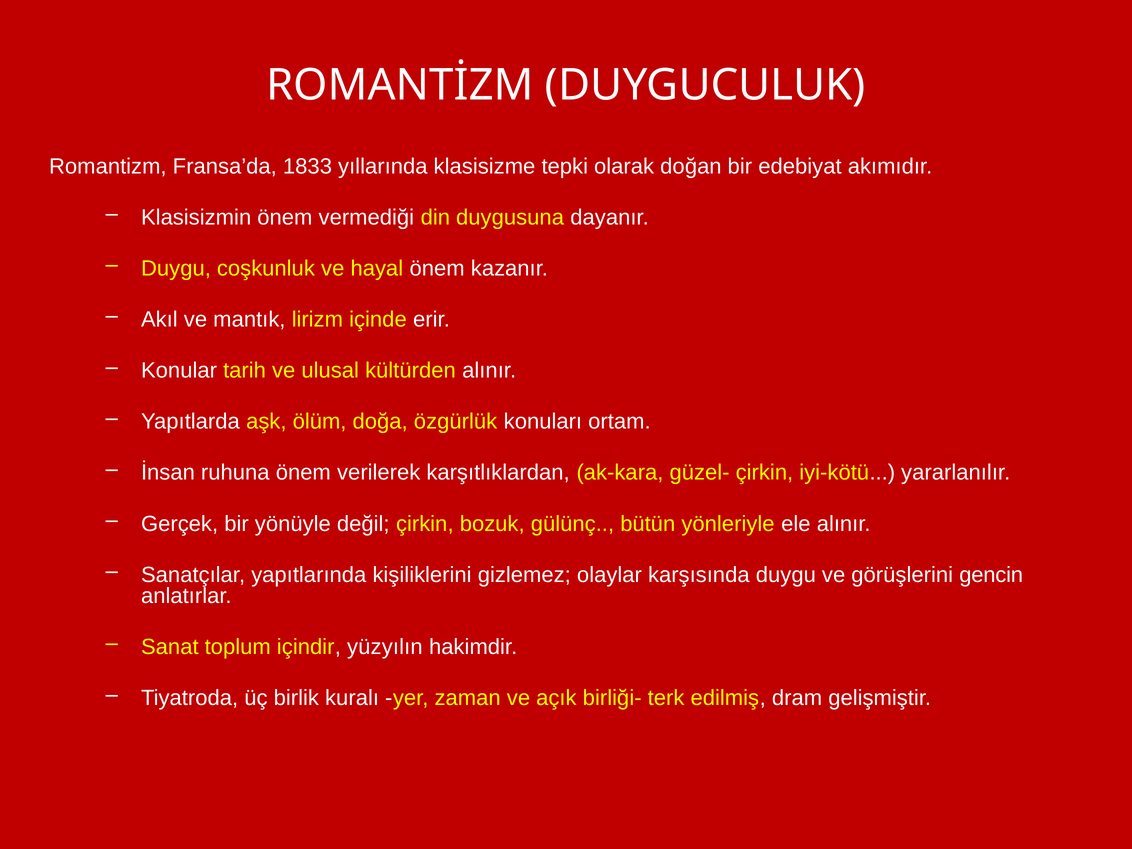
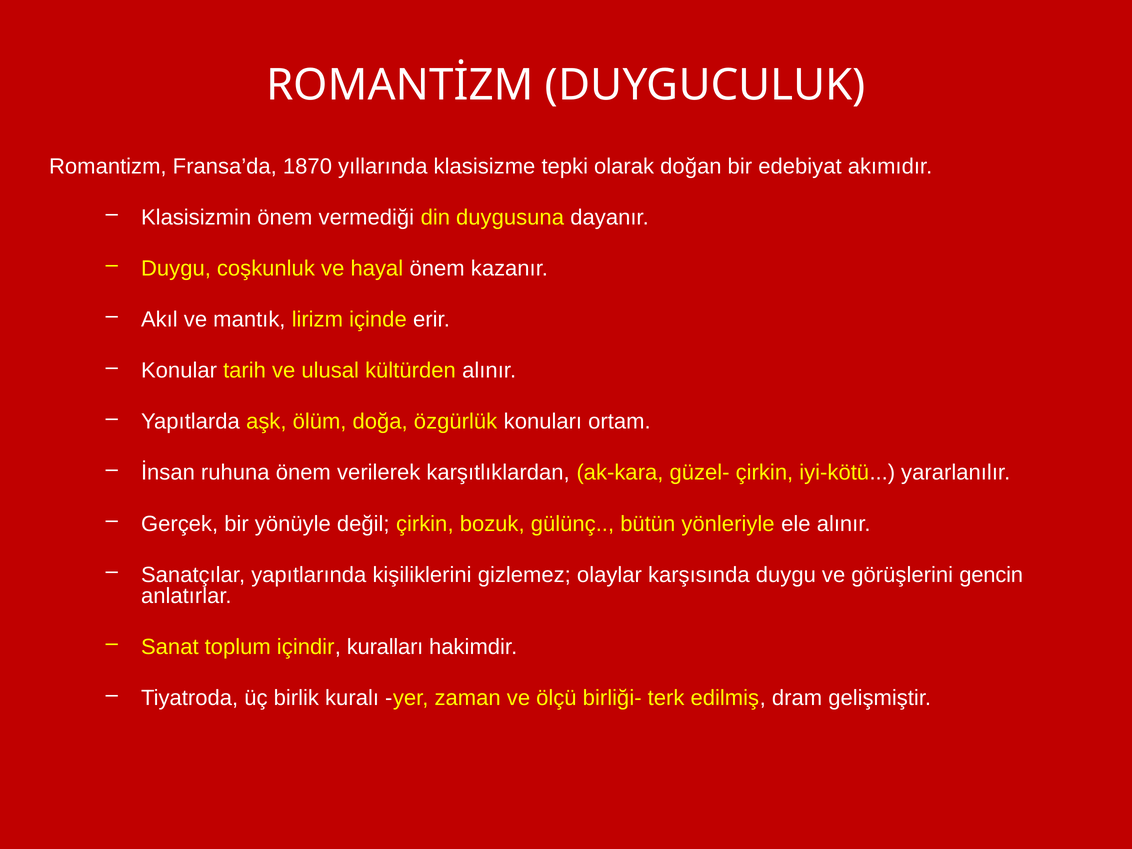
1833: 1833 -> 1870
yüzyılın: yüzyılın -> kuralları
açık: açık -> ölçü
